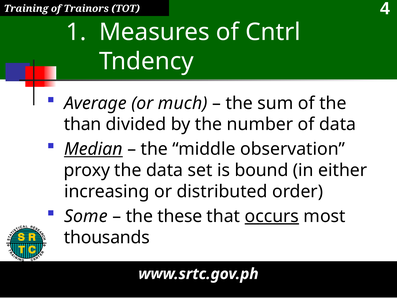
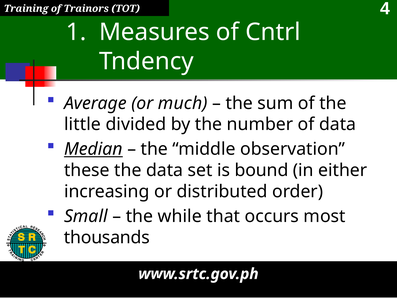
than: than -> little
proxy: proxy -> these
Some: Some -> Small
these: these -> while
occurs underline: present -> none
